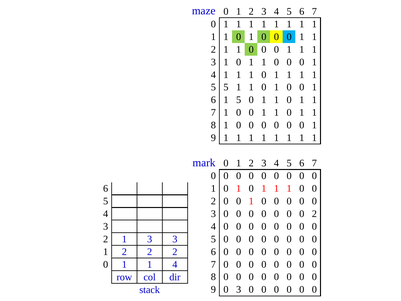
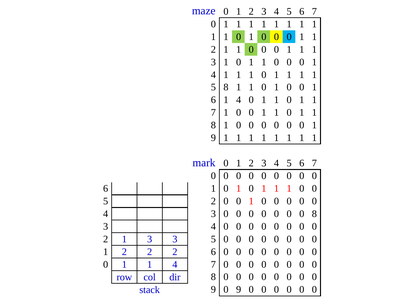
5 5: 5 -> 8
6 1 5: 5 -> 4
2 at (314, 214): 2 -> 8
9 0 3: 3 -> 9
